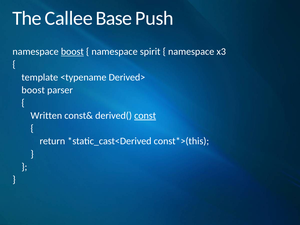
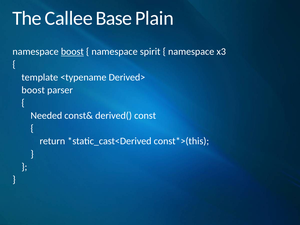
Push: Push -> Plain
Written: Written -> Needed
const underline: present -> none
